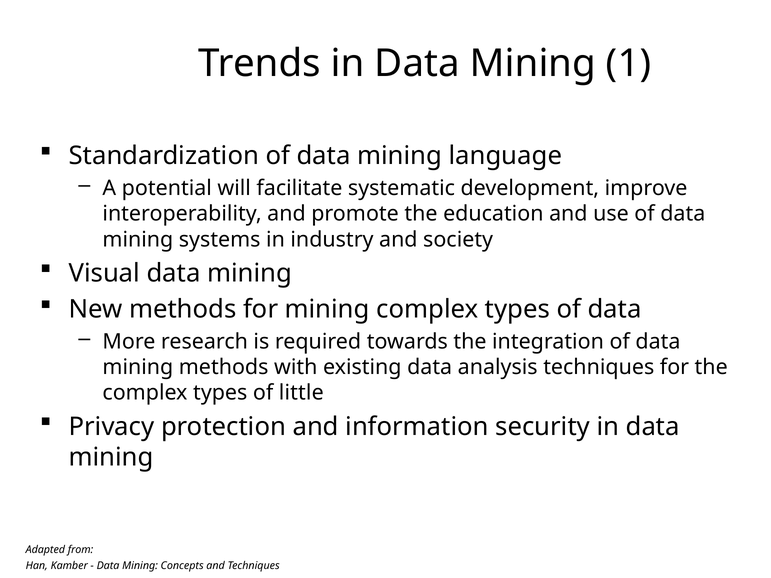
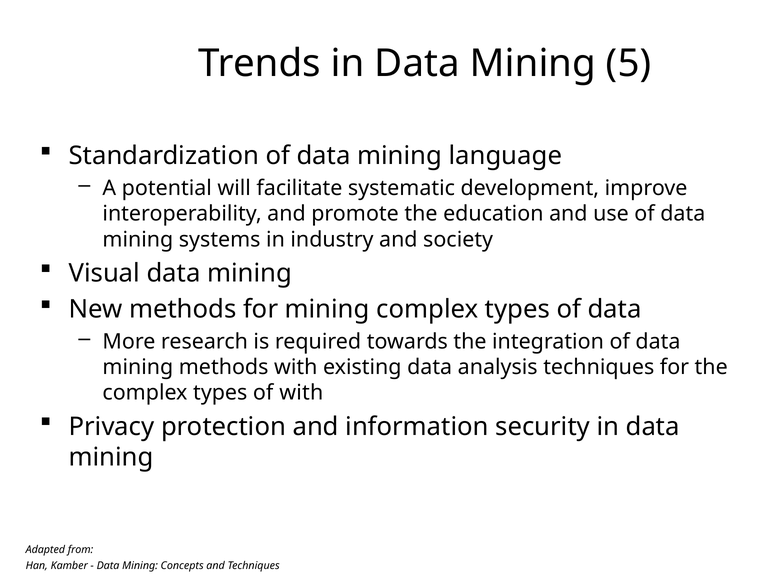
1: 1 -> 5
of little: little -> with
